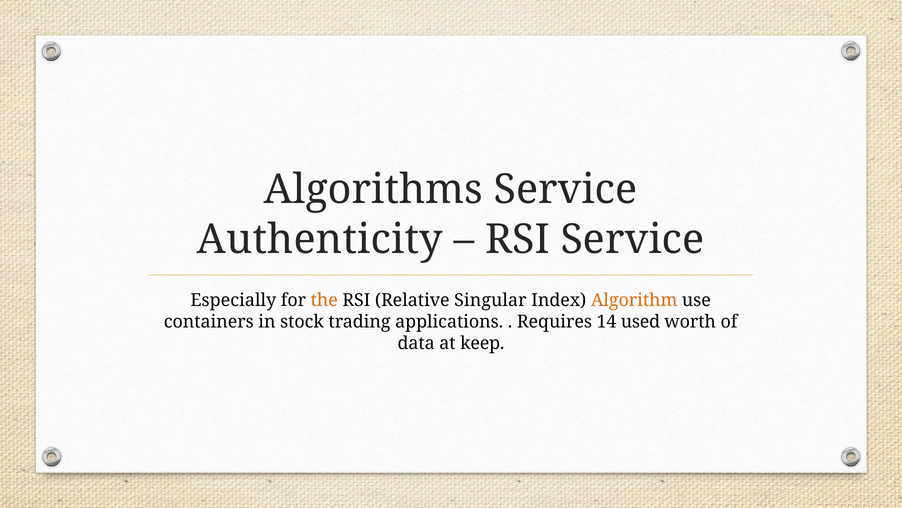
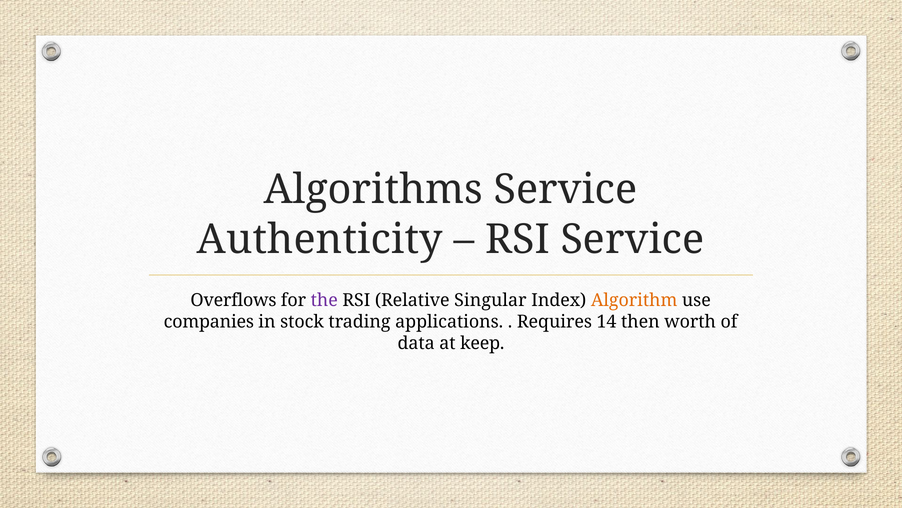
Especially: Especially -> Overflows
the colour: orange -> purple
containers: containers -> companies
used: used -> then
